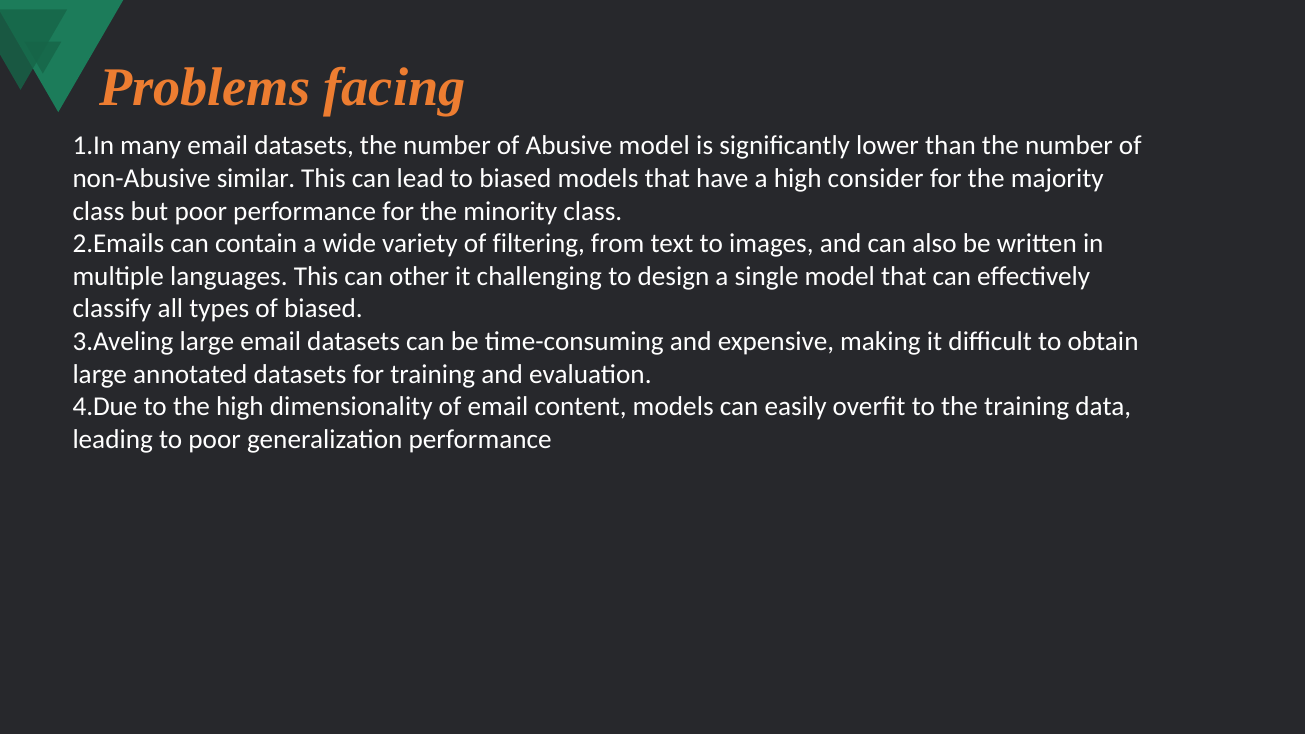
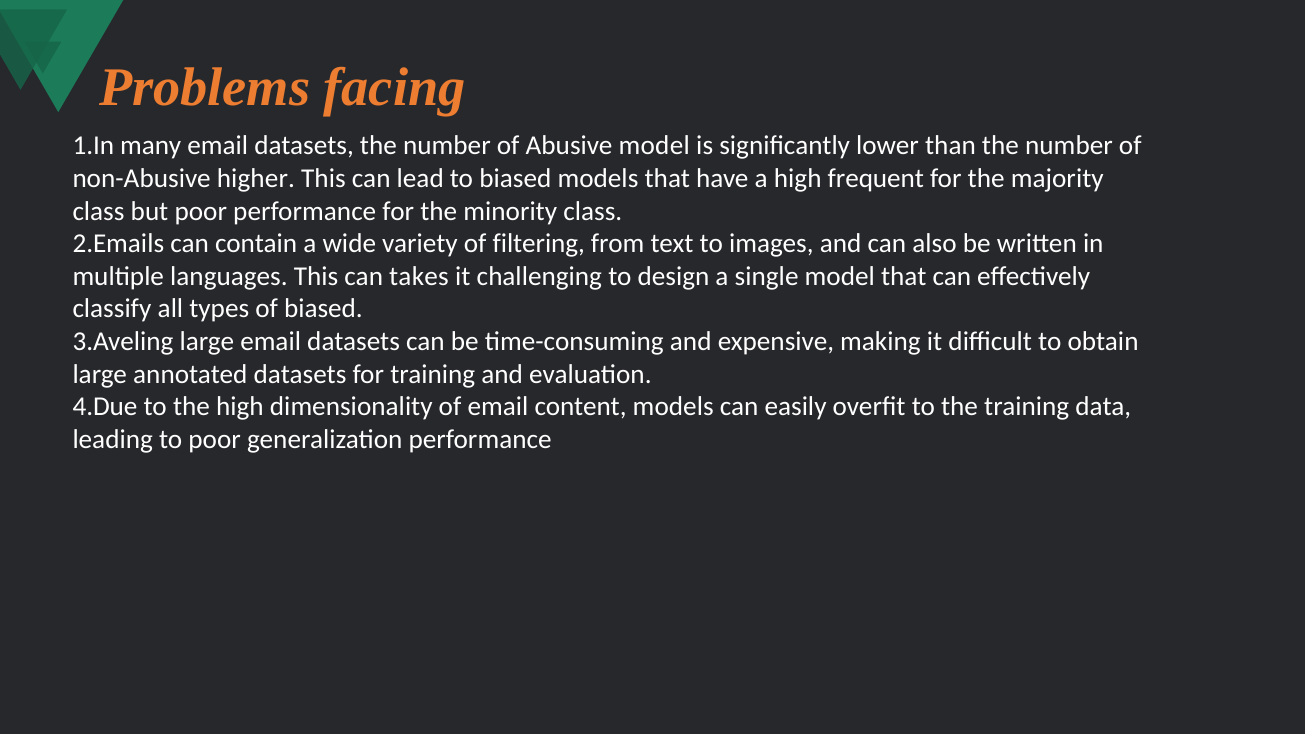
similar: similar -> higher
consider: consider -> frequent
other: other -> takes
